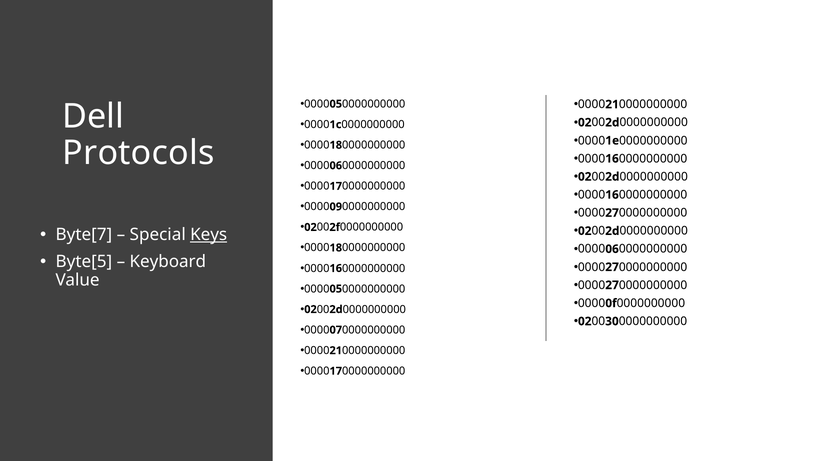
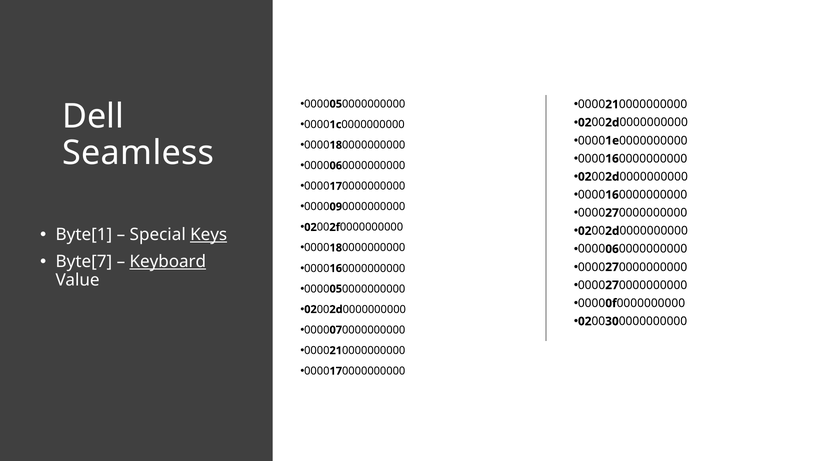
Protocols: Protocols -> Seamless
Byte[7: Byte[7 -> Byte[1
Byte[5: Byte[5 -> Byte[7
Keyboard underline: none -> present
